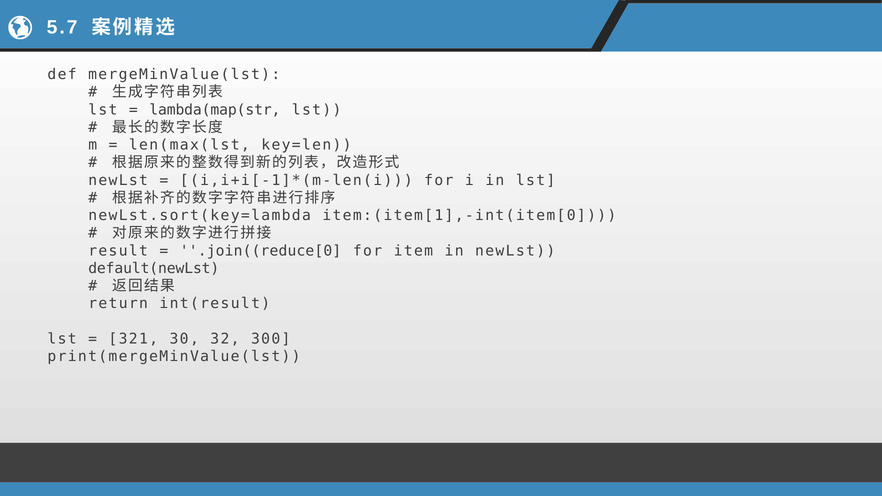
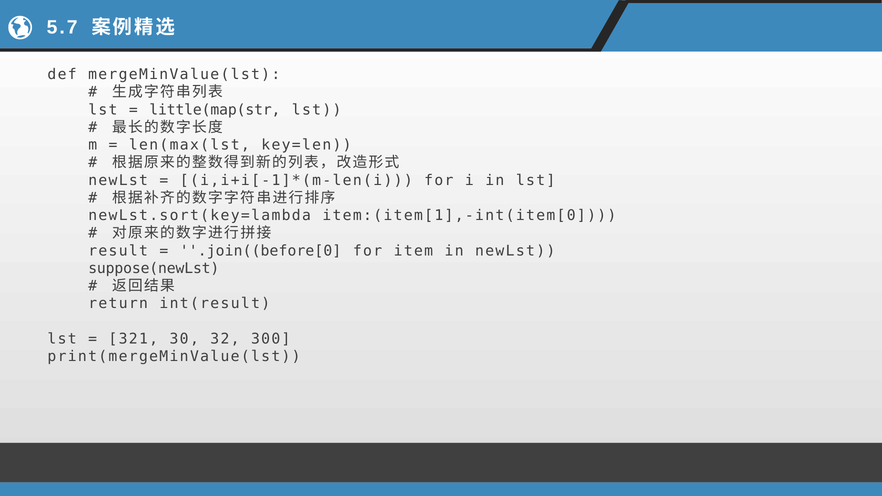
lambda(map(str: lambda(map(str -> little(map(str
.join((reduce[0: .join((reduce[0 -> .join((before[0
default(newLst: default(newLst -> suppose(newLst
